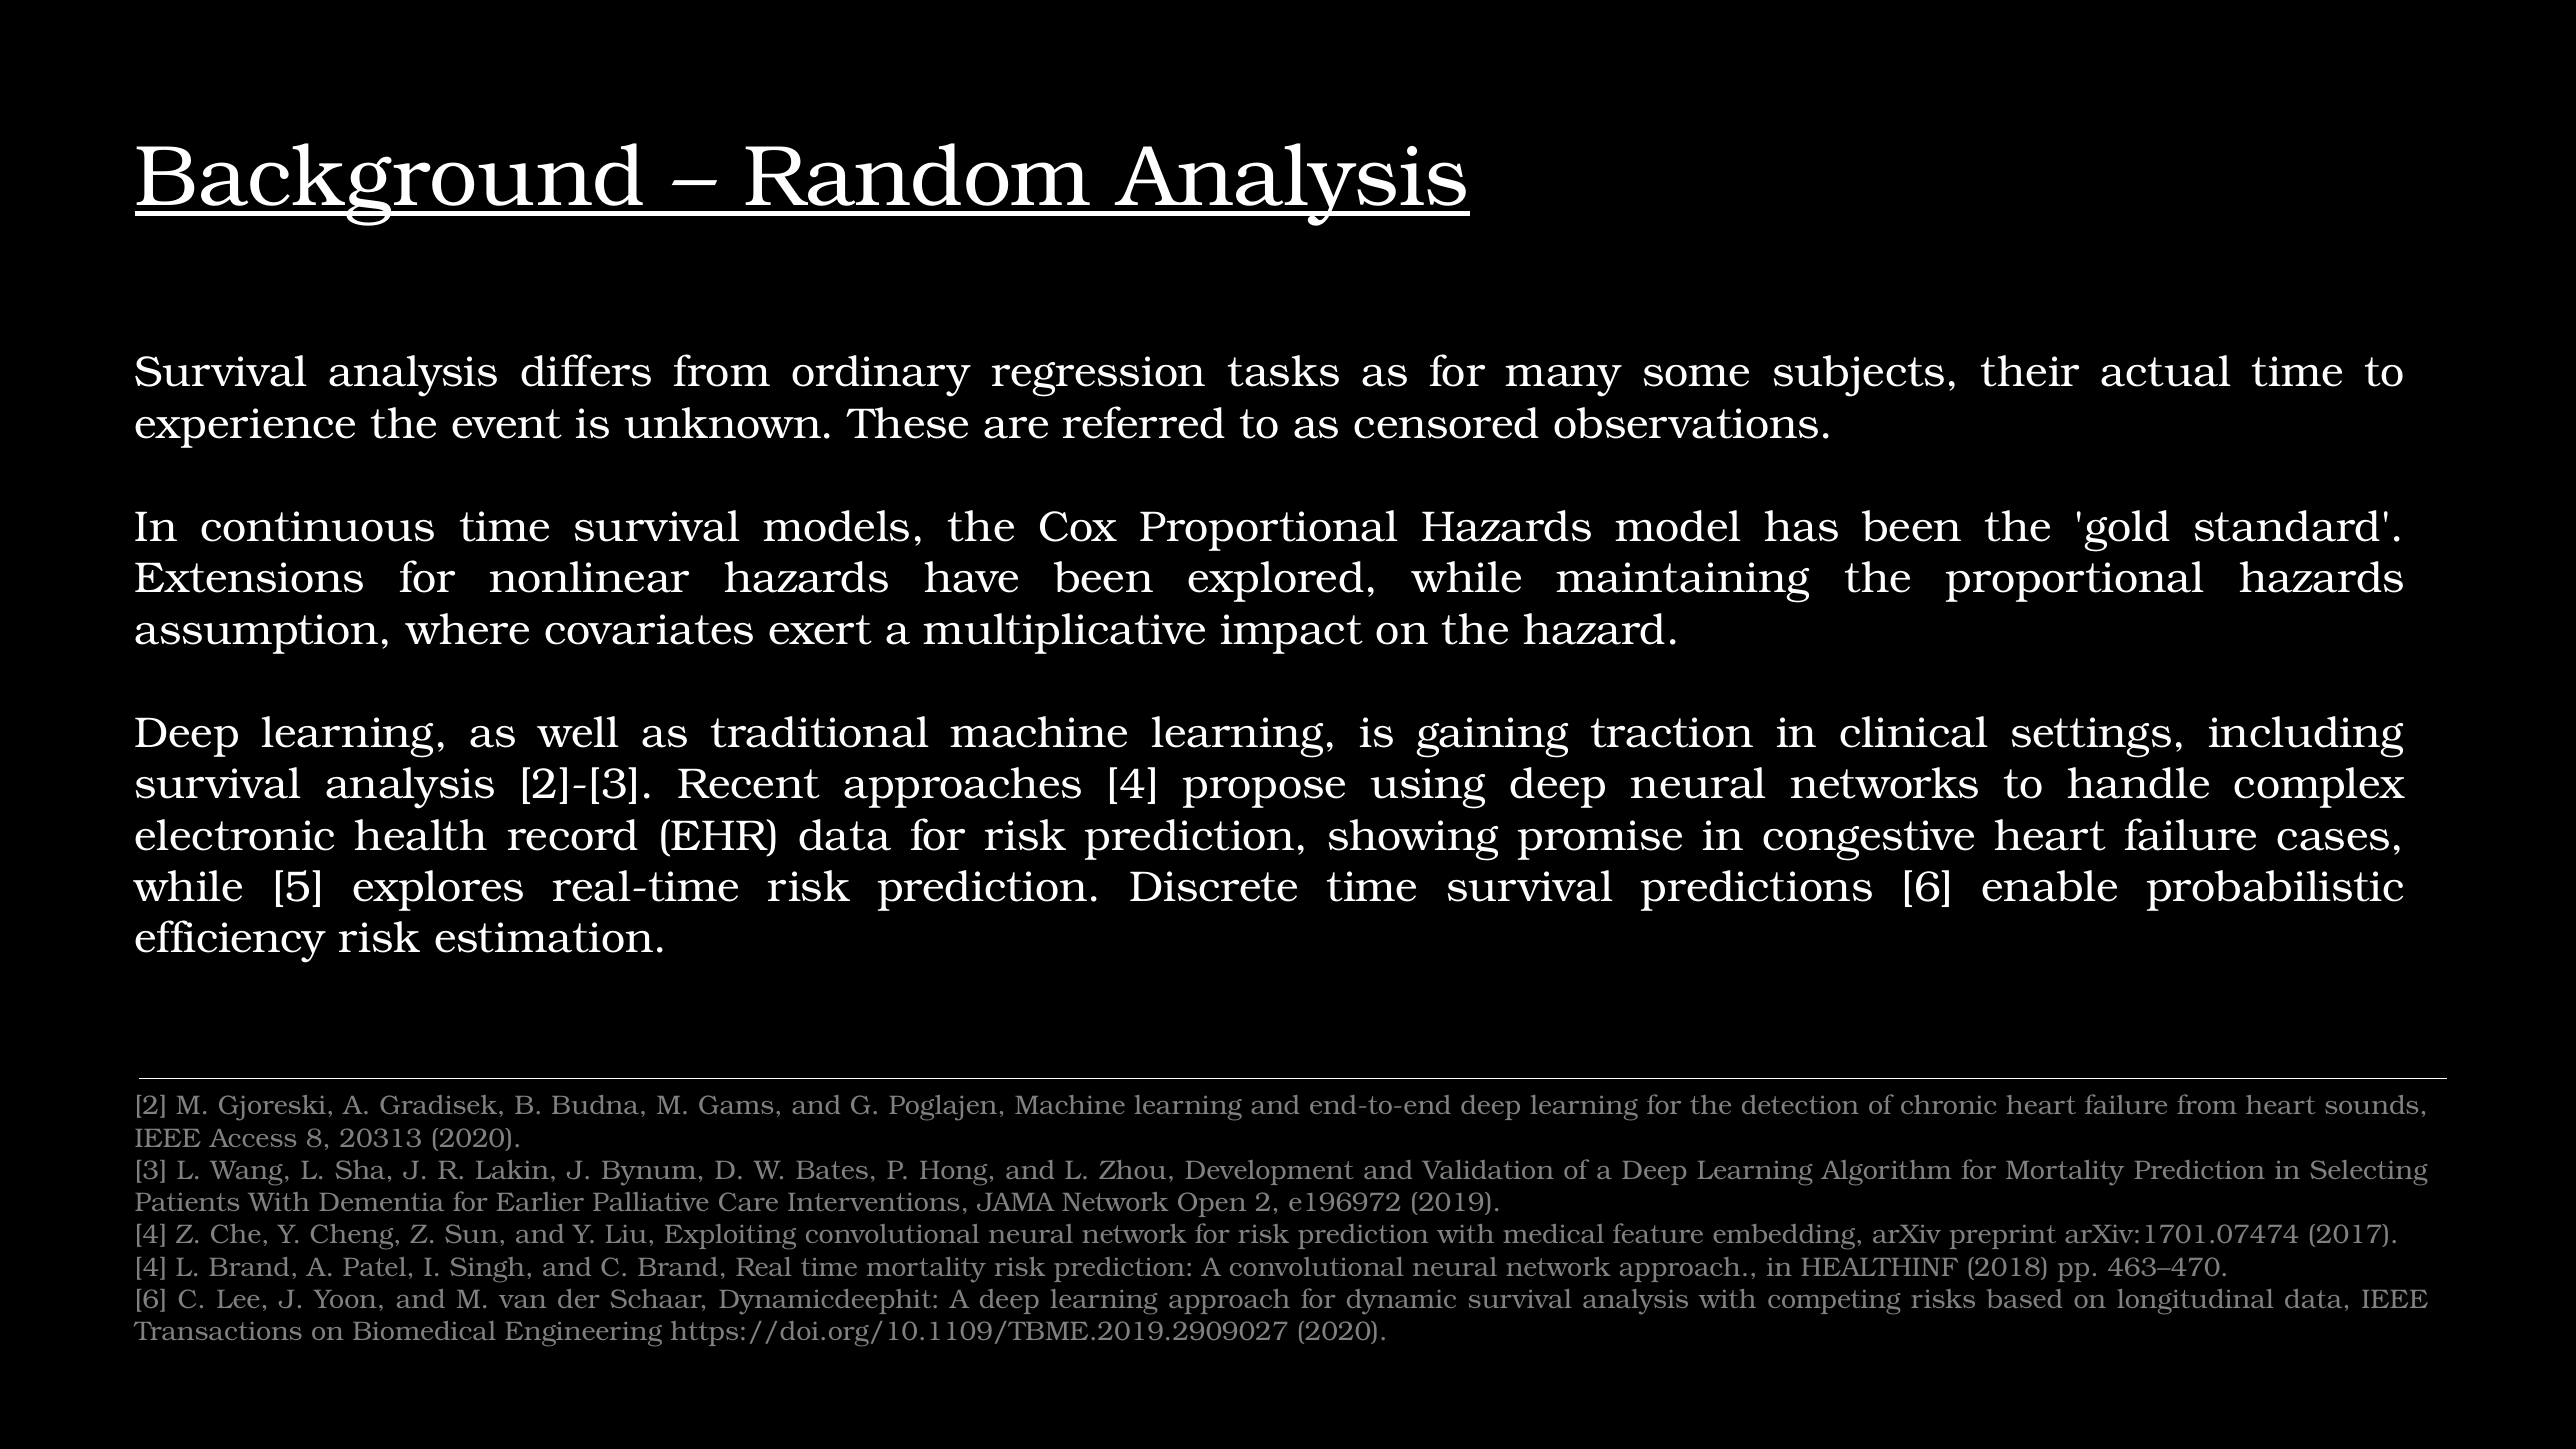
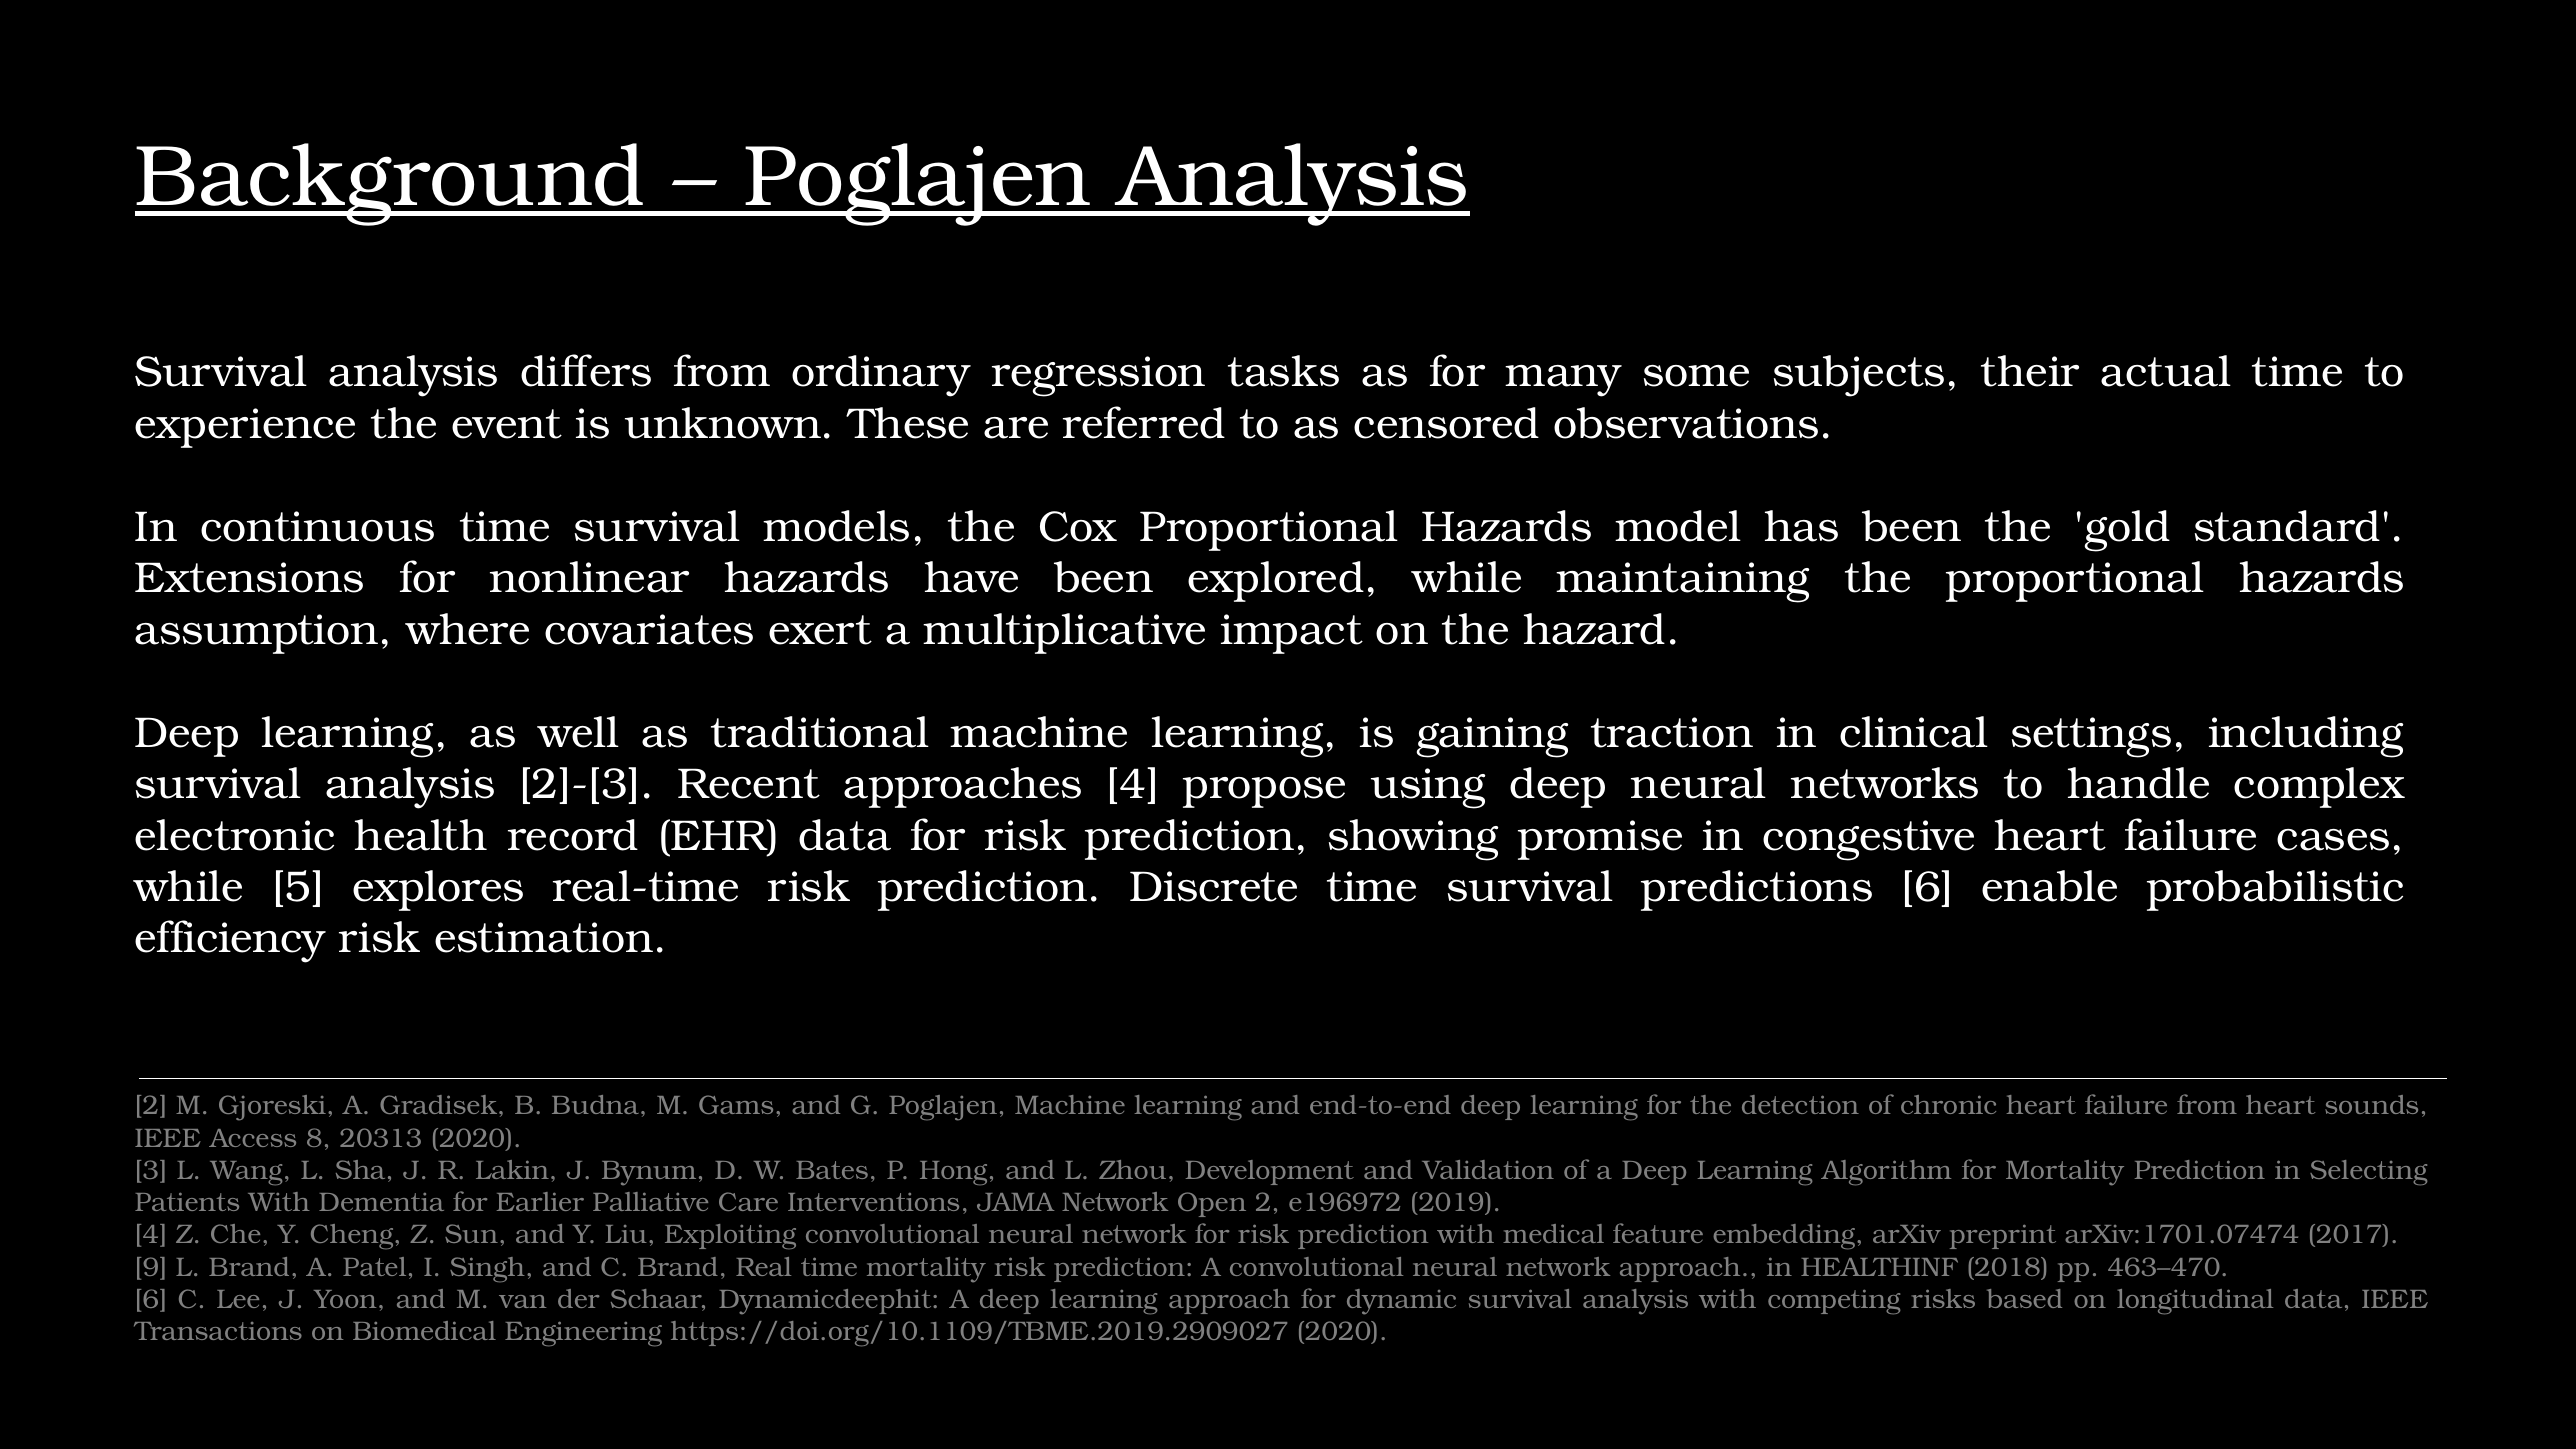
Random at (918, 177): Random -> Poglajen
4 at (151, 1267): 4 -> 9
